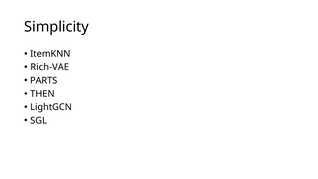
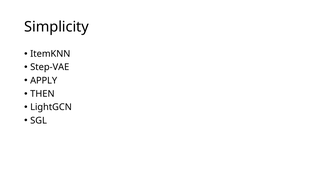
Rich-VAE: Rich-VAE -> Step-VAE
PARTS: PARTS -> APPLY
